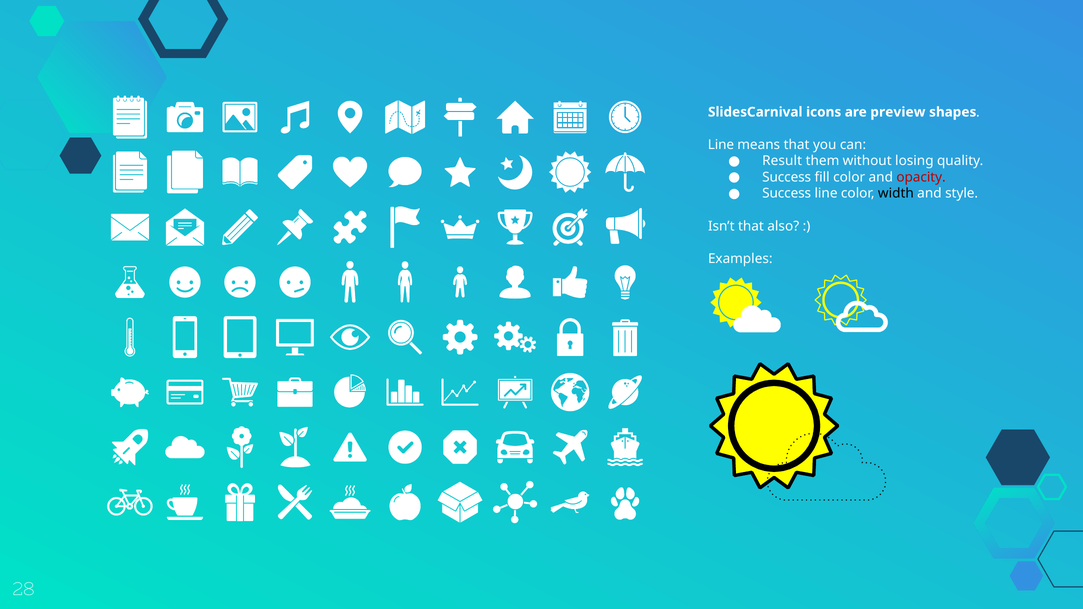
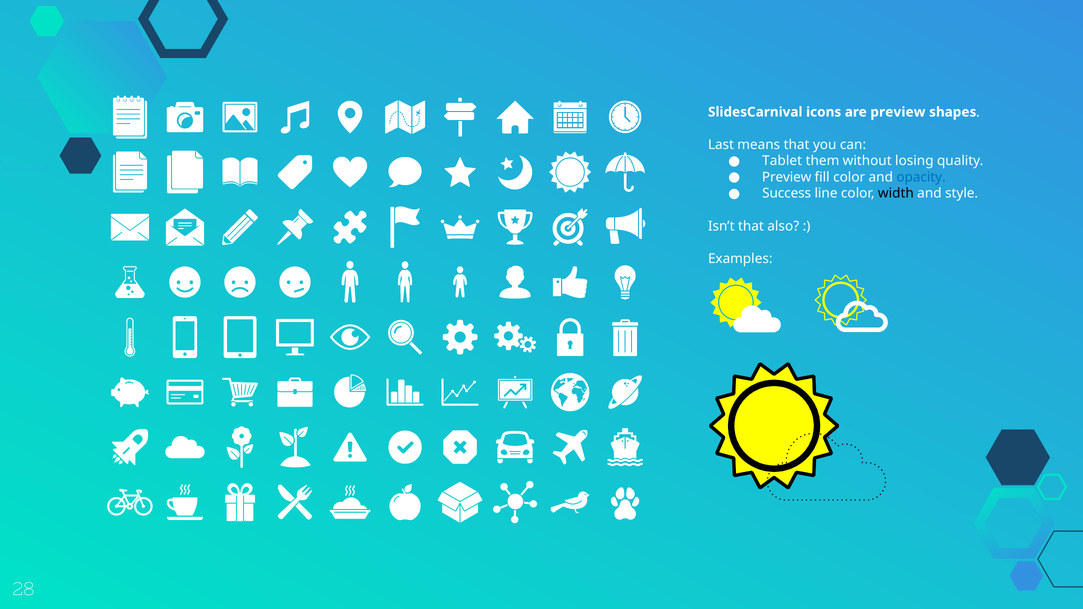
Line at (721, 145): Line -> Last
Result: Result -> Tablet
Success at (787, 177): Success -> Preview
opacity colour: red -> blue
